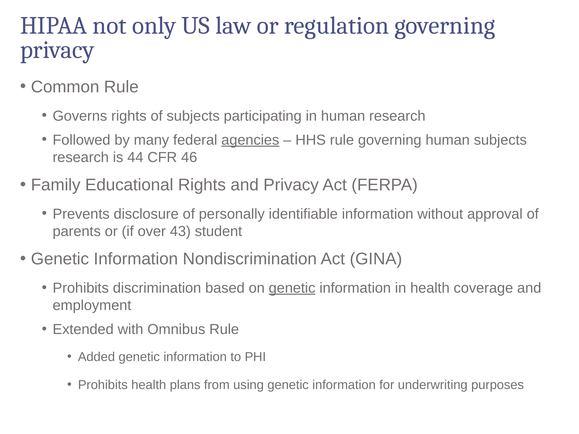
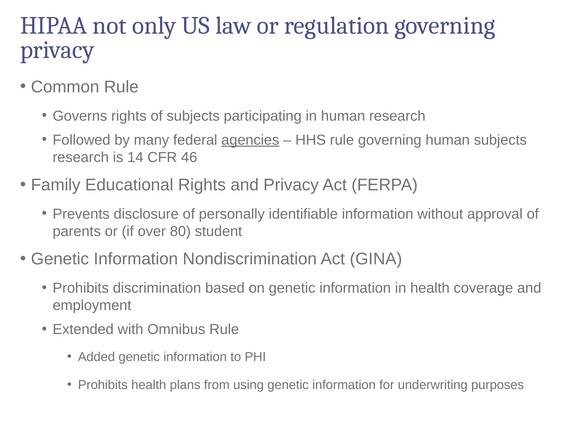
44: 44 -> 14
43: 43 -> 80
genetic at (292, 288) underline: present -> none
